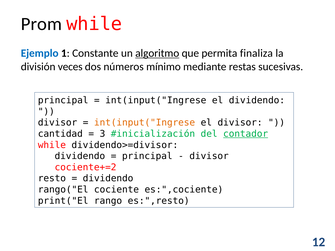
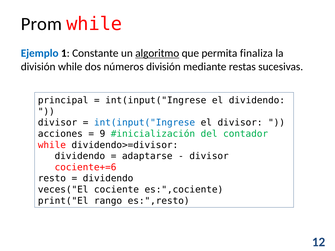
división veces: veces -> while
números mínimo: mínimo -> división
int(input("Ingrese at (145, 123) colour: orange -> blue
cantidad: cantidad -> acciones
3: 3 -> 9
contador underline: present -> none
principal at (147, 156): principal -> adaptarse
cociente+=2: cociente+=2 -> cociente+=6
rango("El: rango("El -> veces("El
